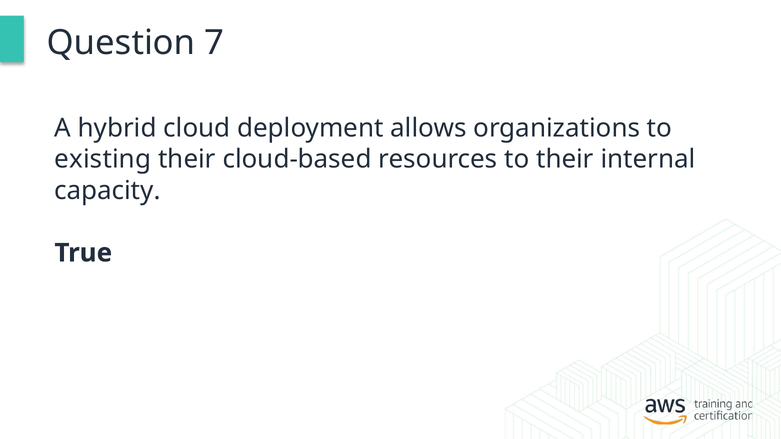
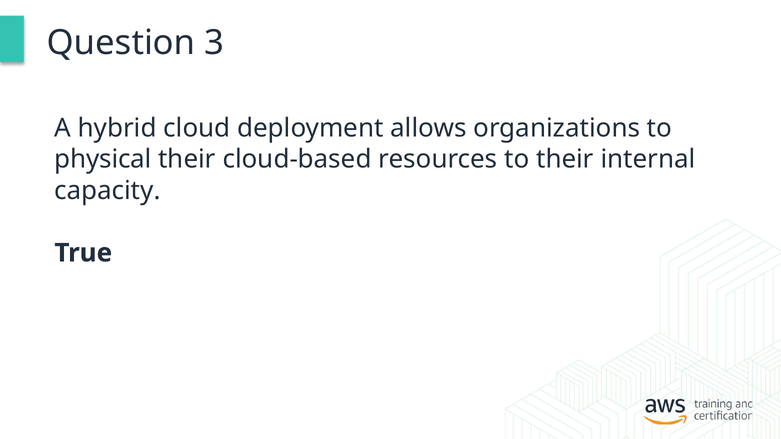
7: 7 -> 3
existing: existing -> physical
